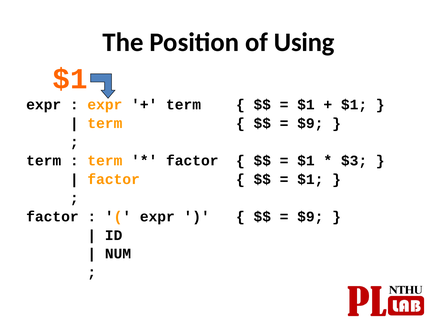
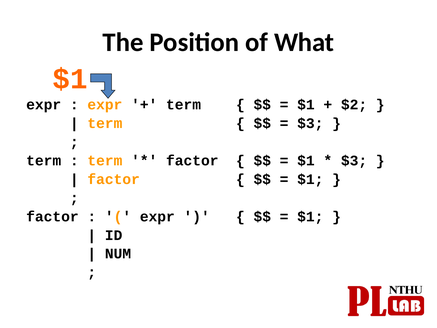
Using: Using -> What
$1 at (354, 105): $1 -> $2
$9 at (310, 123): $9 -> $3
$9 at (310, 216): $9 -> $1
